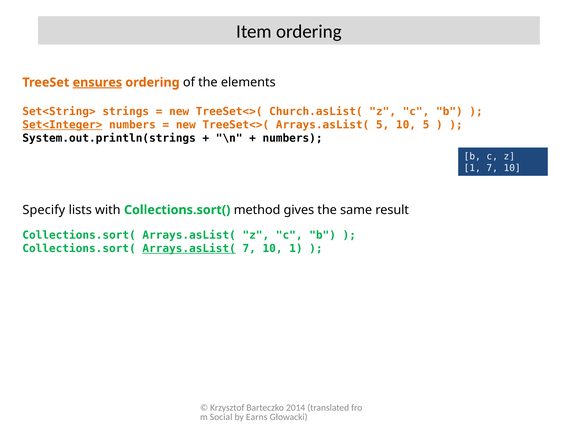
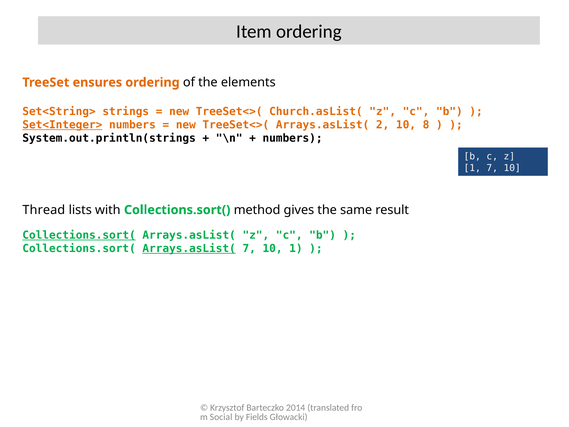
ensures underline: present -> none
Arrays.asList( 5: 5 -> 2
10 5: 5 -> 8
Specify: Specify -> Thread
Collections.sort( at (79, 235) underline: none -> present
Earns: Earns -> Fields
